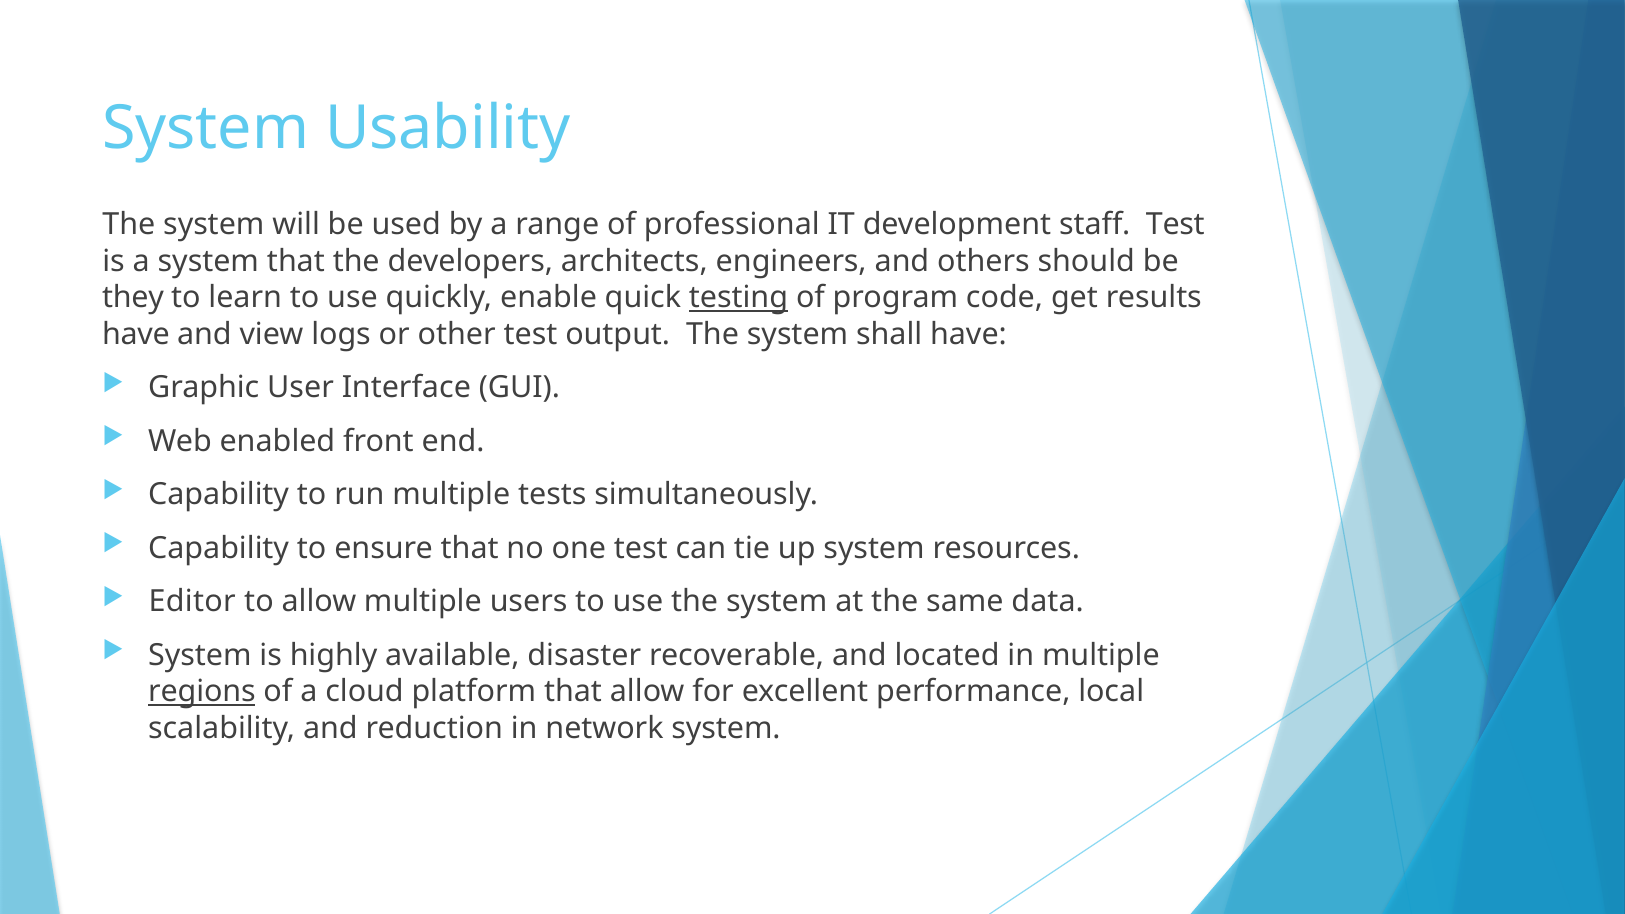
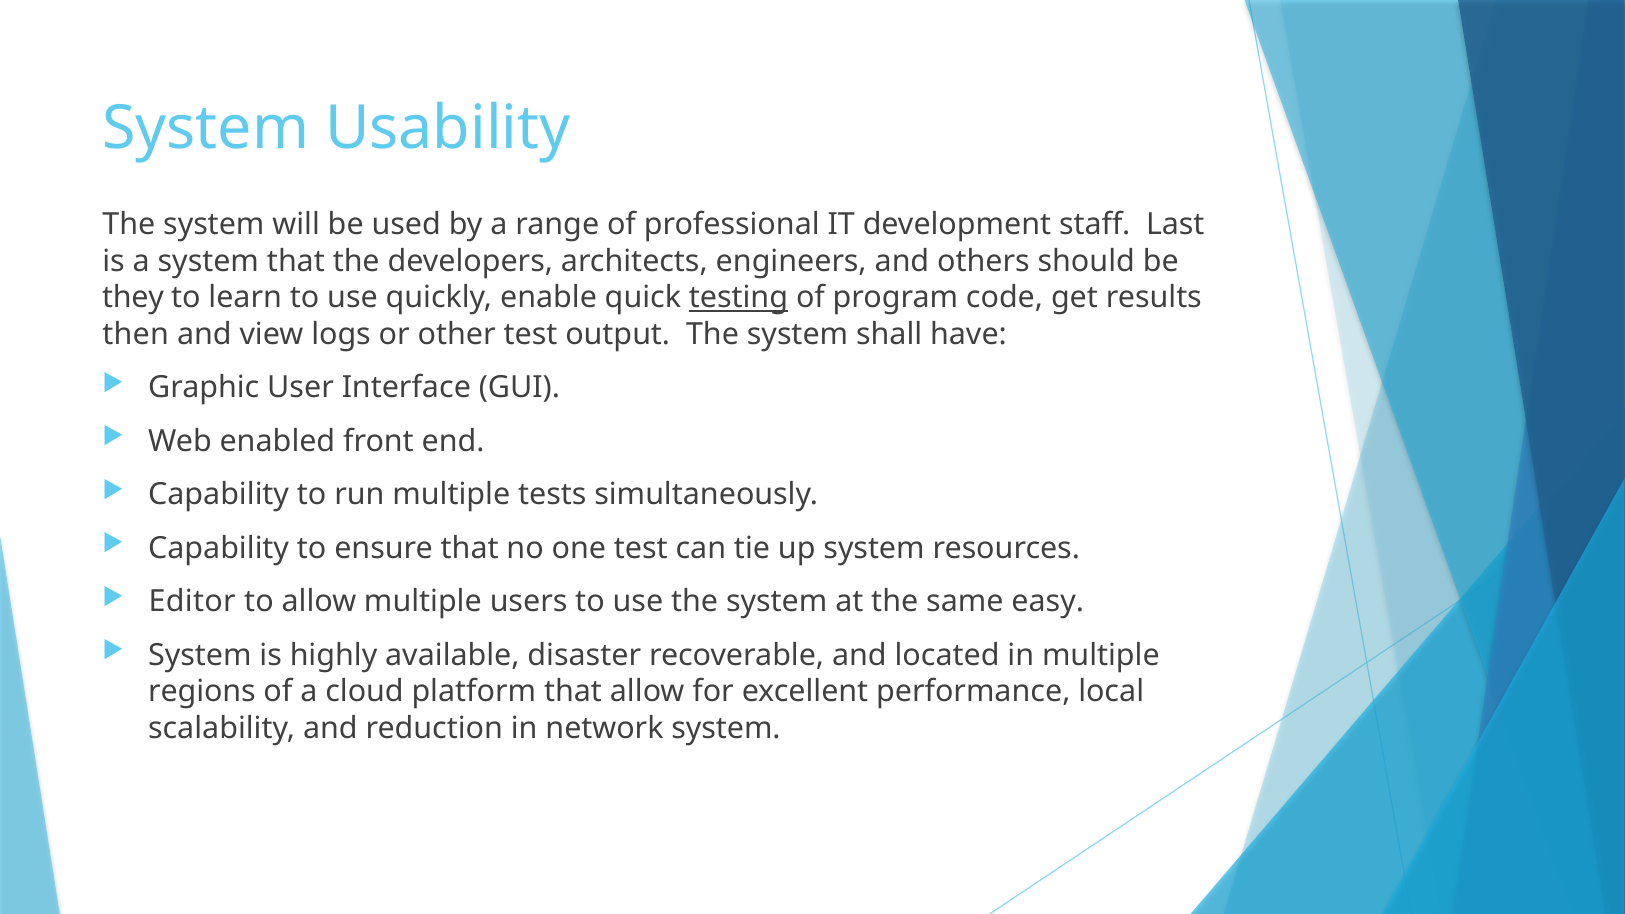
staff Test: Test -> Last
have at (136, 334): have -> then
data: data -> easy
regions underline: present -> none
